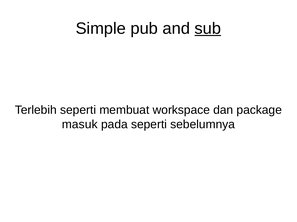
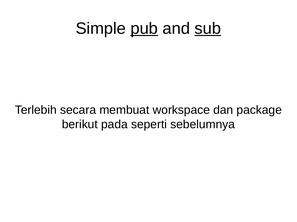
pub underline: none -> present
Terlebih seperti: seperti -> secara
masuk: masuk -> berikut
